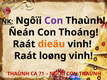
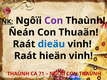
Thoáng: Thoáng -> Thuaän
dieäu colour: orange -> blue
loøng: loøng -> hieän
